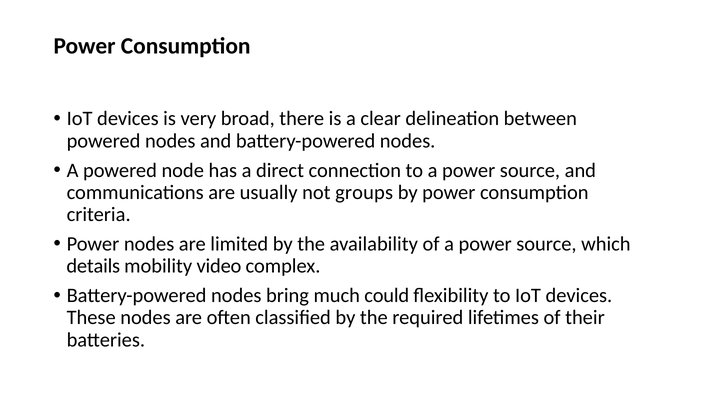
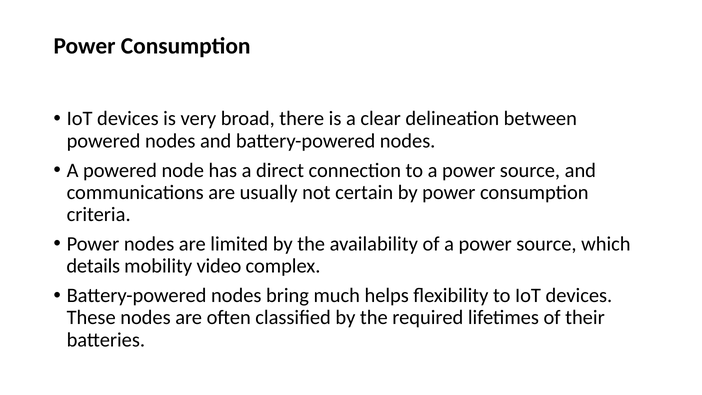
groups: groups -> certain
could: could -> helps
